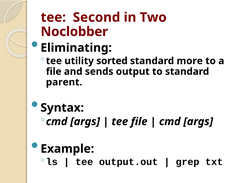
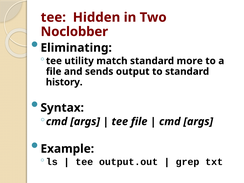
Second: Second -> Hidden
sorted: sorted -> match
parent: parent -> history
